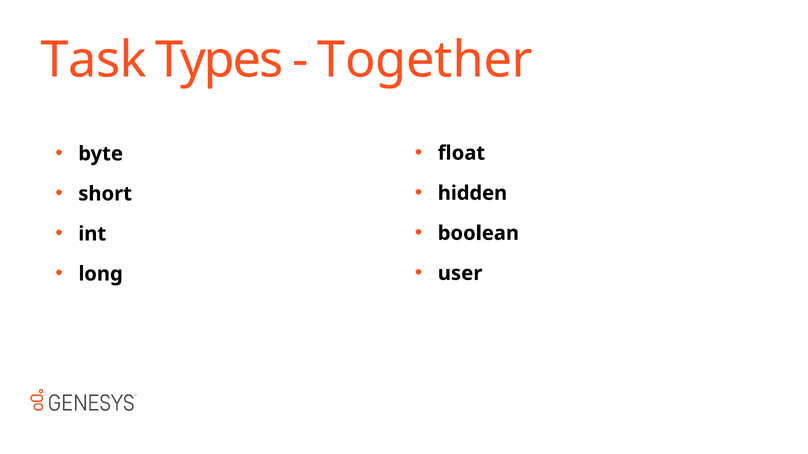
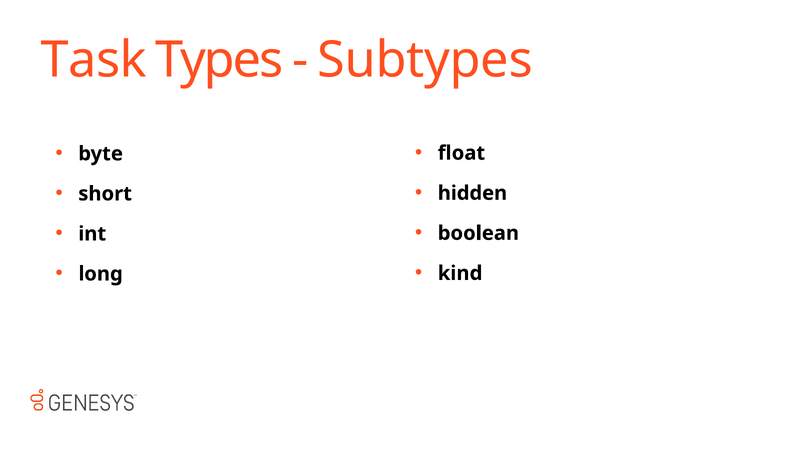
Together: Together -> Subtypes
user: user -> kind
